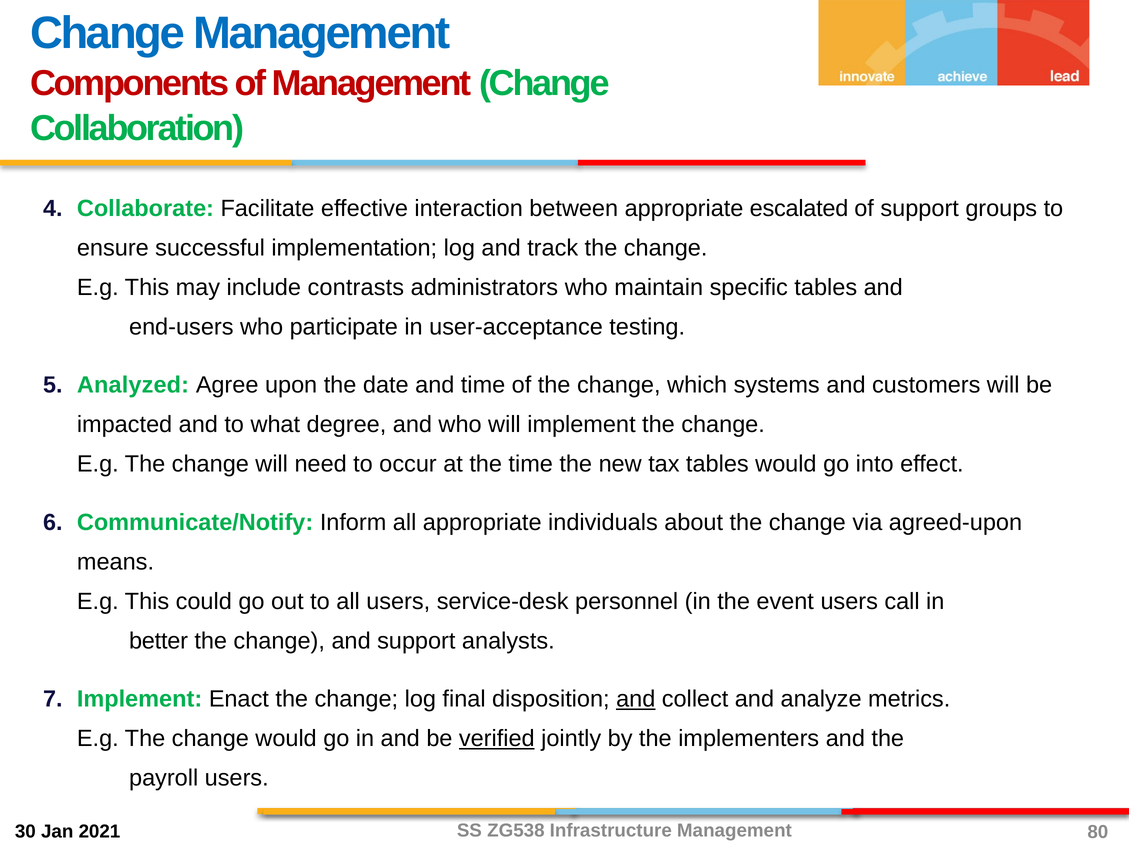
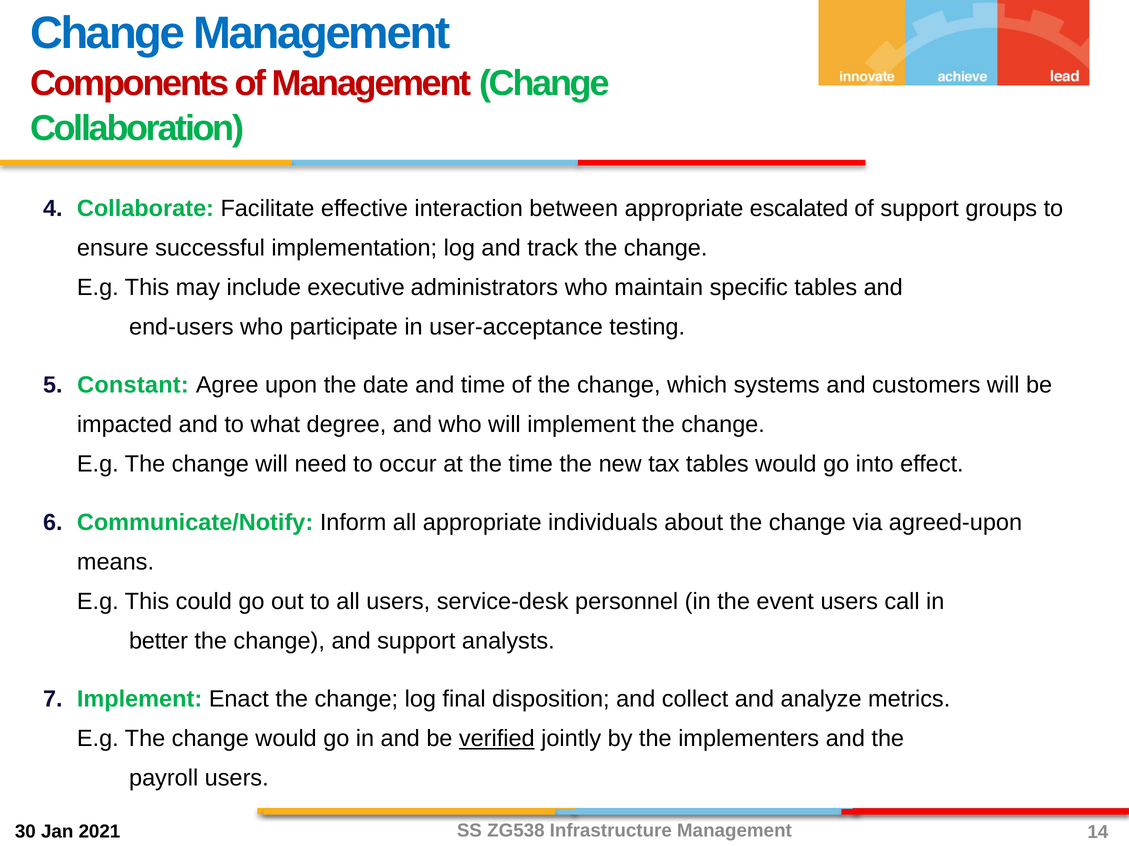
contrasts: contrasts -> executive
Analyzed: Analyzed -> Constant
and at (636, 700) underline: present -> none
80: 80 -> 14
